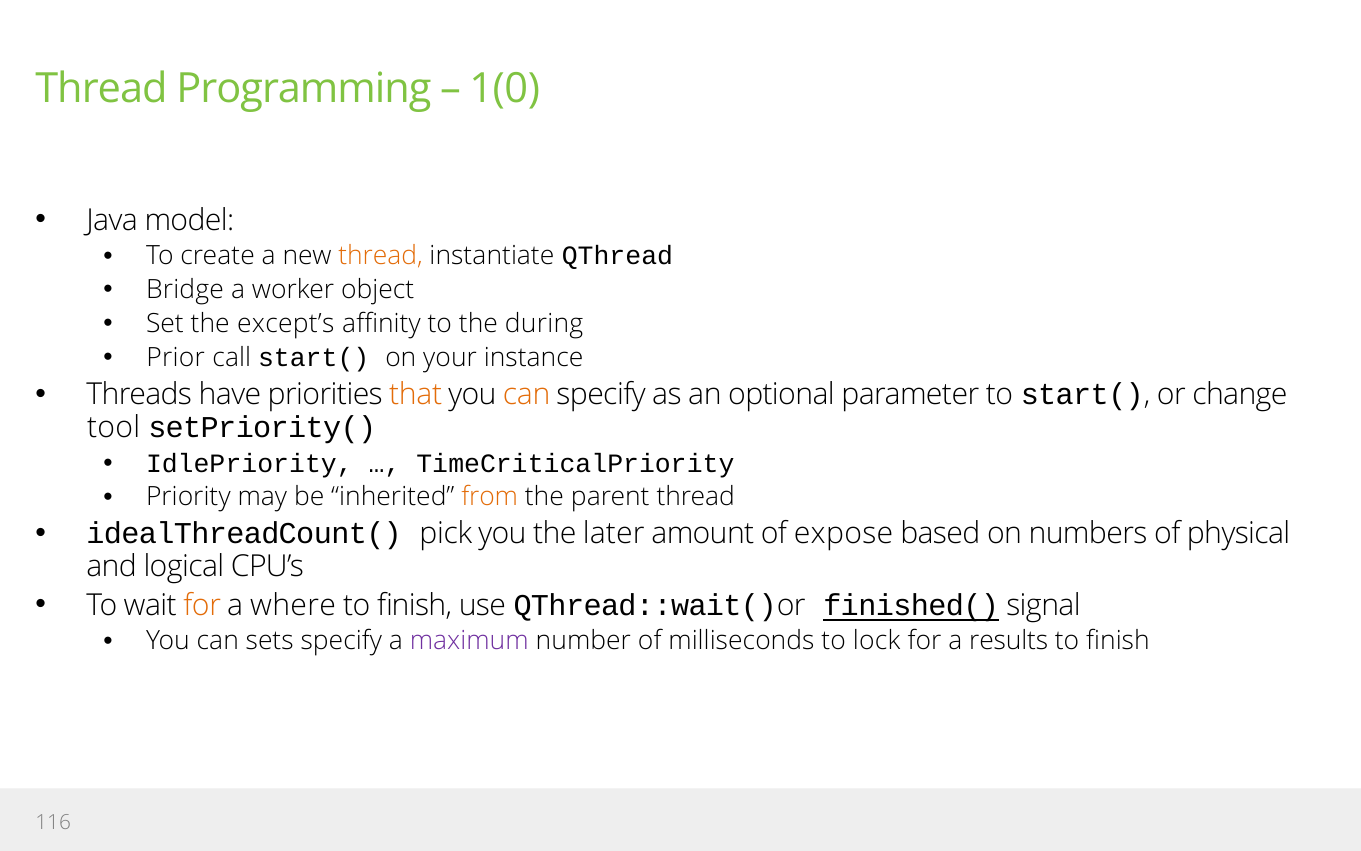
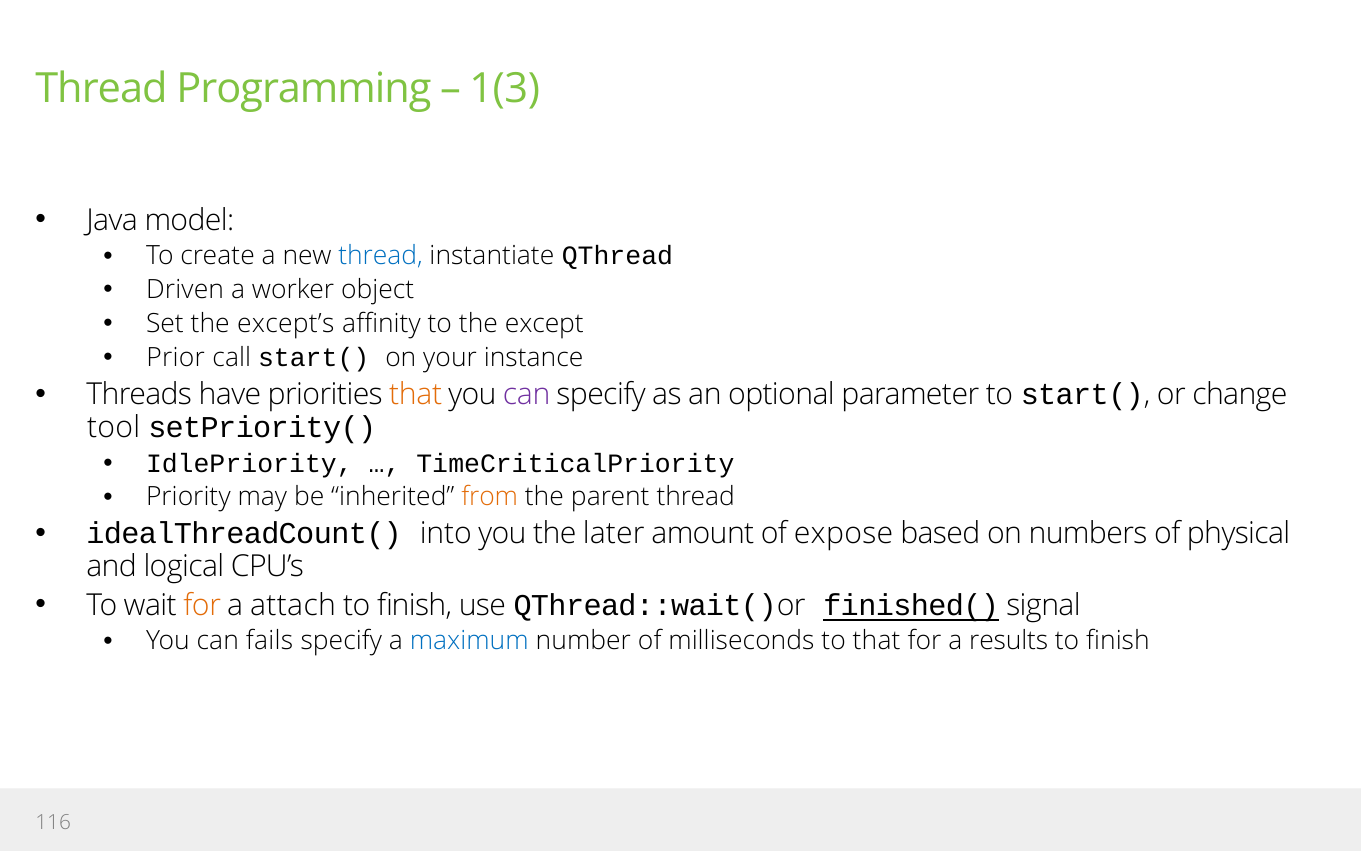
1(0: 1(0 -> 1(3
thread at (381, 256) colour: orange -> blue
Bridge: Bridge -> Driven
during: during -> except
can at (527, 395) colour: orange -> purple
pick: pick -> into
where: where -> attach
sets: sets -> fails
maximum colour: purple -> blue
to lock: lock -> that
